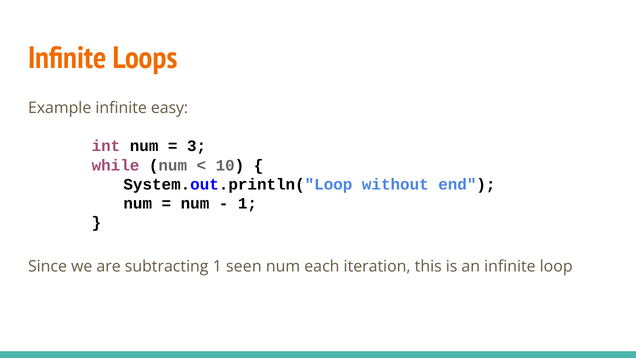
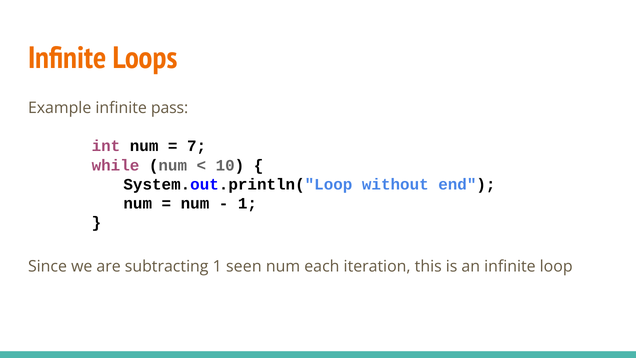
easy: easy -> pass
3: 3 -> 7
